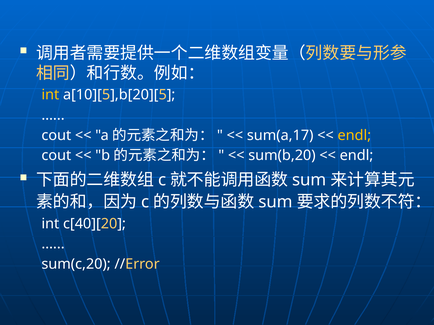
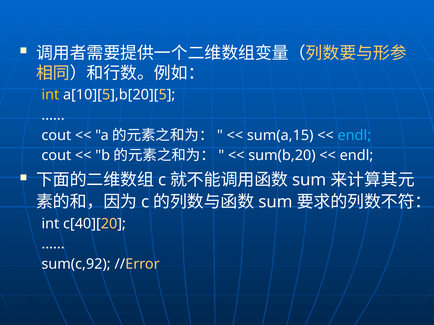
sum(a,17: sum(a,17 -> sum(a,15
endl at (354, 135) colour: yellow -> light blue
sum(c,20: sum(c,20 -> sum(c,92
